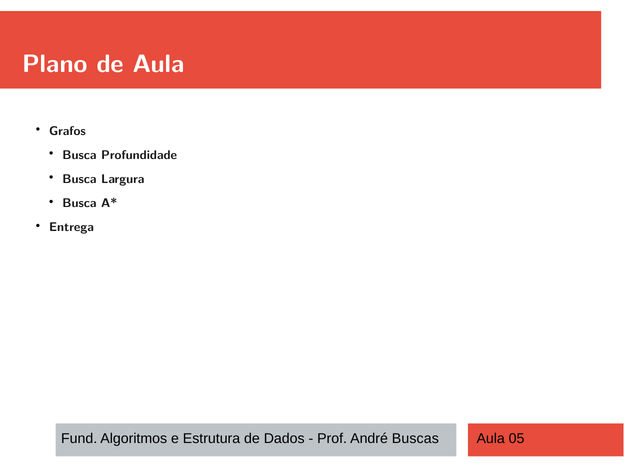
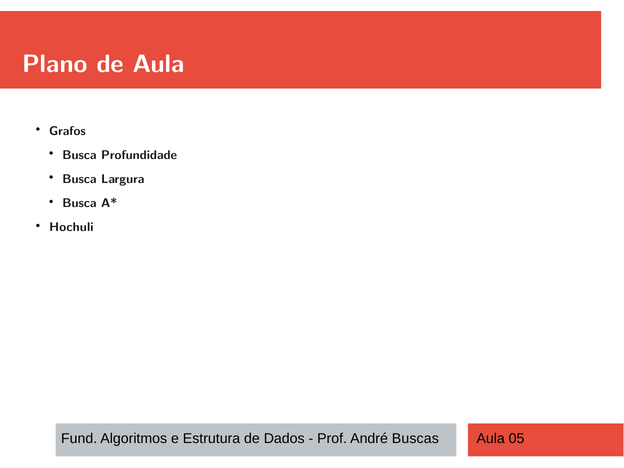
Entrega: Entrega -> Hochuli
